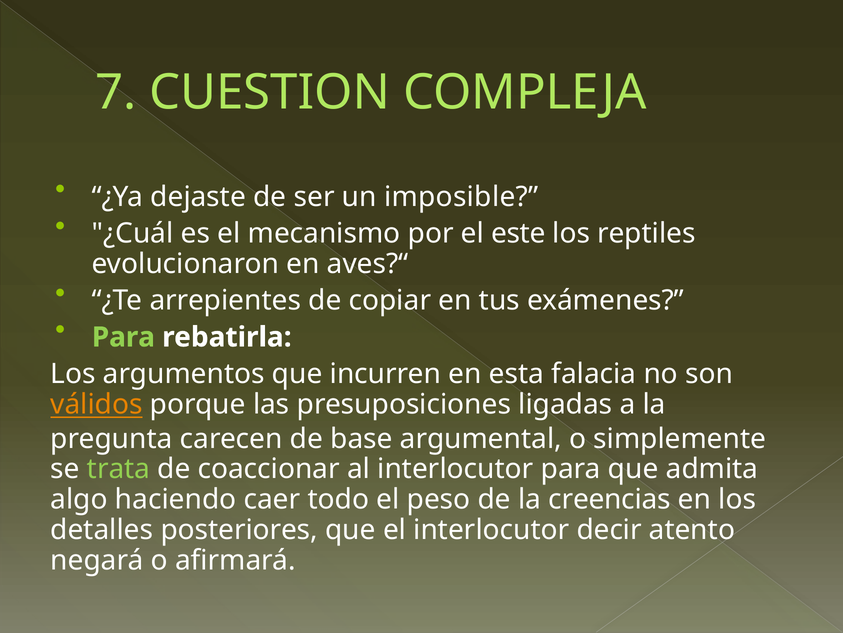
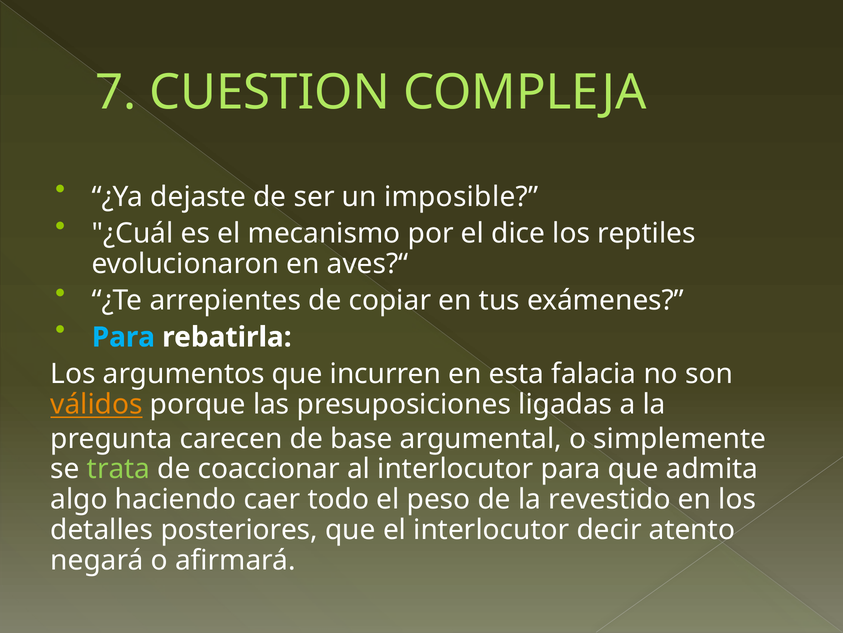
este: este -> dice
Para at (123, 337) colour: light green -> light blue
creencias: creencias -> revestido
